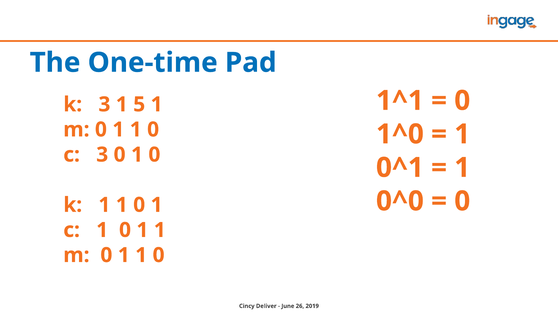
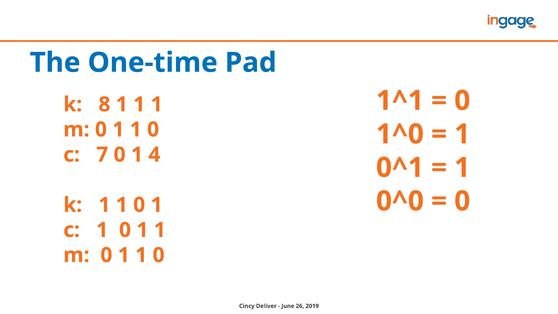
k 3: 3 -> 8
5 at (139, 104): 5 -> 1
c 3: 3 -> 7
0 1 0: 0 -> 4
